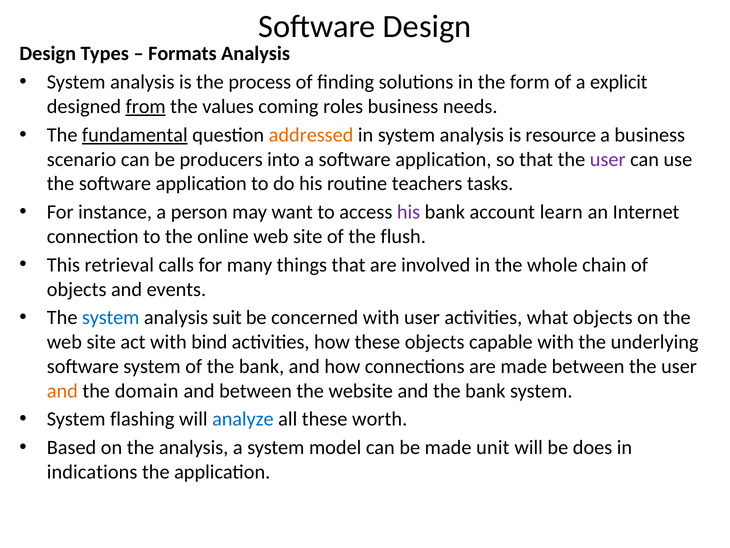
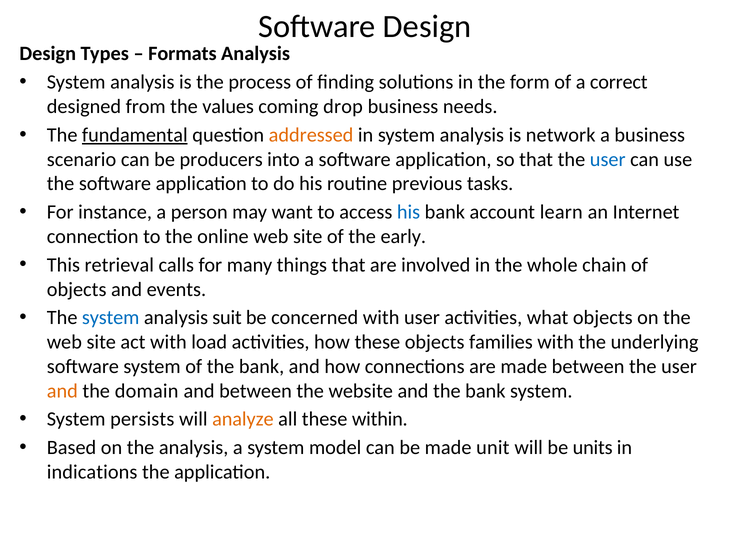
explicit: explicit -> correct
from underline: present -> none
roles: roles -> drop
resource: resource -> network
user at (608, 159) colour: purple -> blue
teachers: teachers -> previous
his at (409, 212) colour: purple -> blue
flush: flush -> early
bind: bind -> load
capable: capable -> families
flashing: flashing -> persists
analyze colour: blue -> orange
worth: worth -> within
does: does -> units
